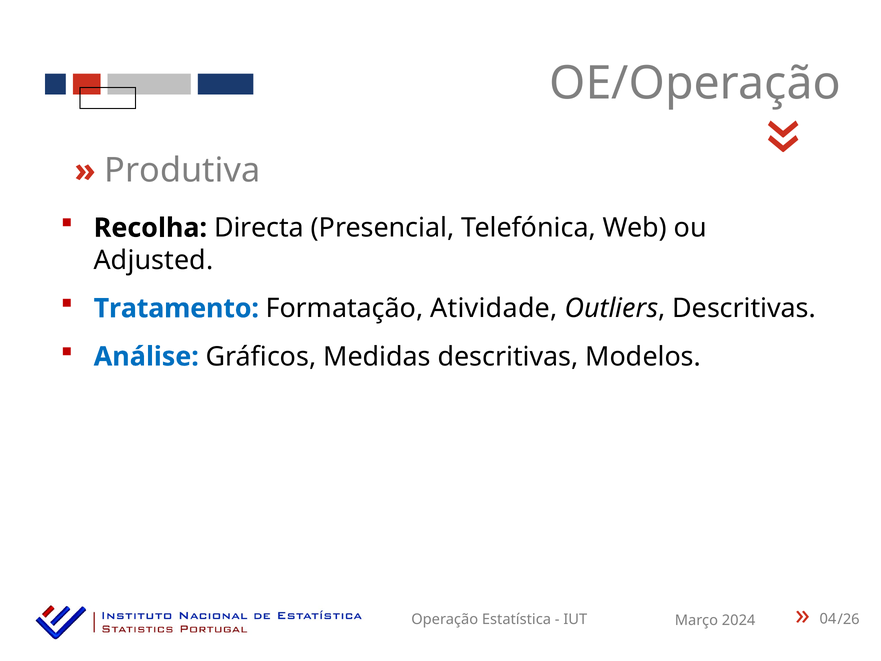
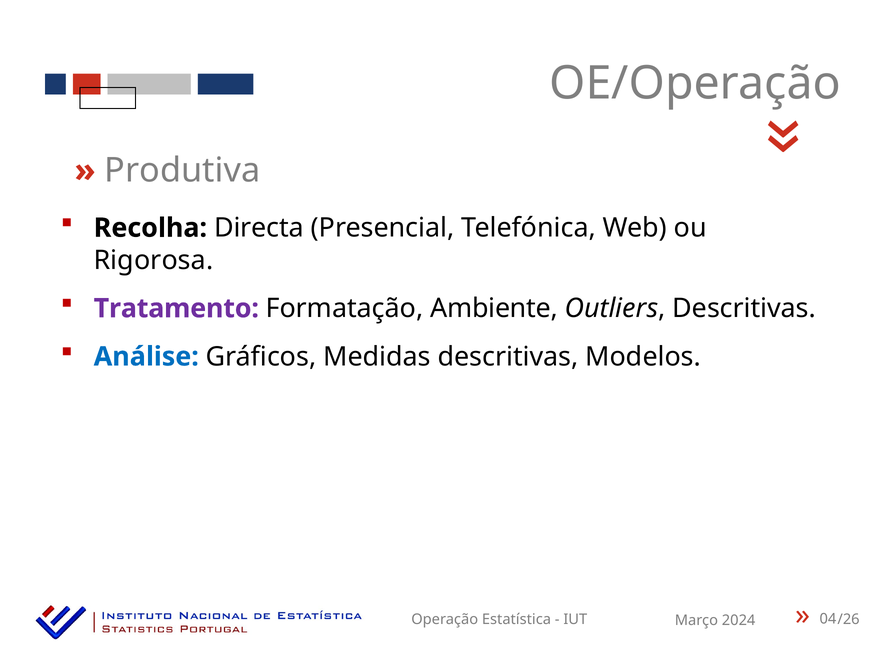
Adjusted: Adjusted -> Rigorosa
Tratamento colour: blue -> purple
Atividade: Atividade -> Ambiente
